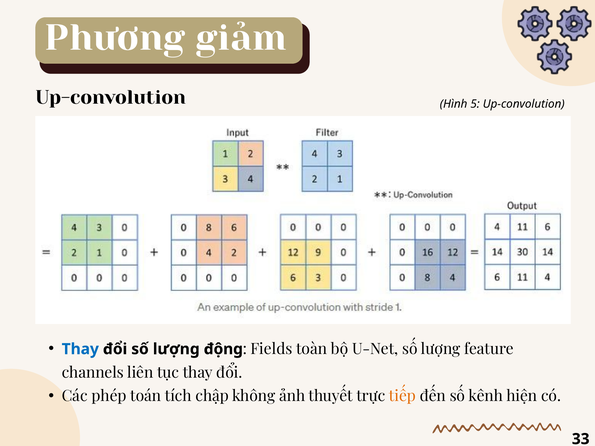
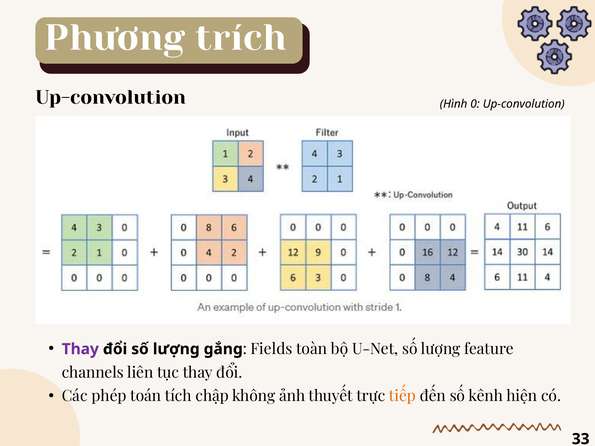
giảm: giảm -> trích
5: 5 -> 0
Thay at (80, 349) colour: blue -> purple
động: động -> gắng
